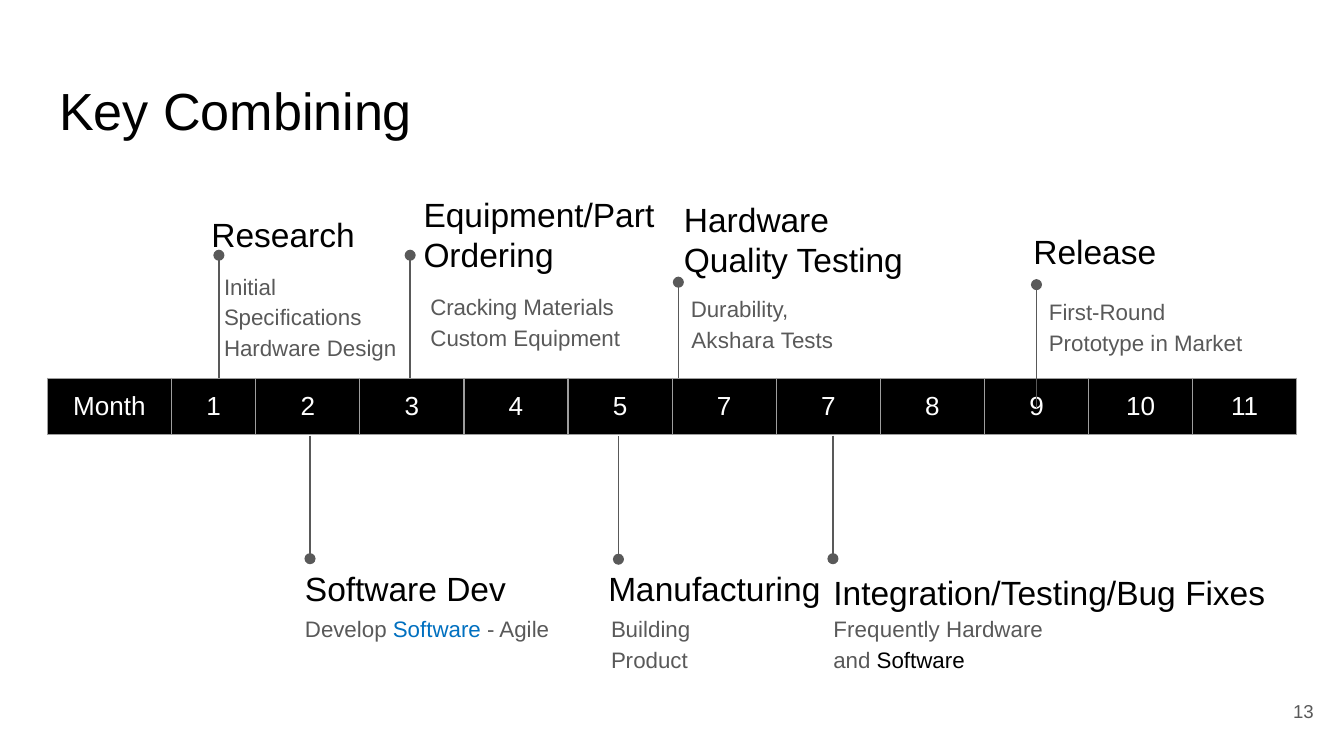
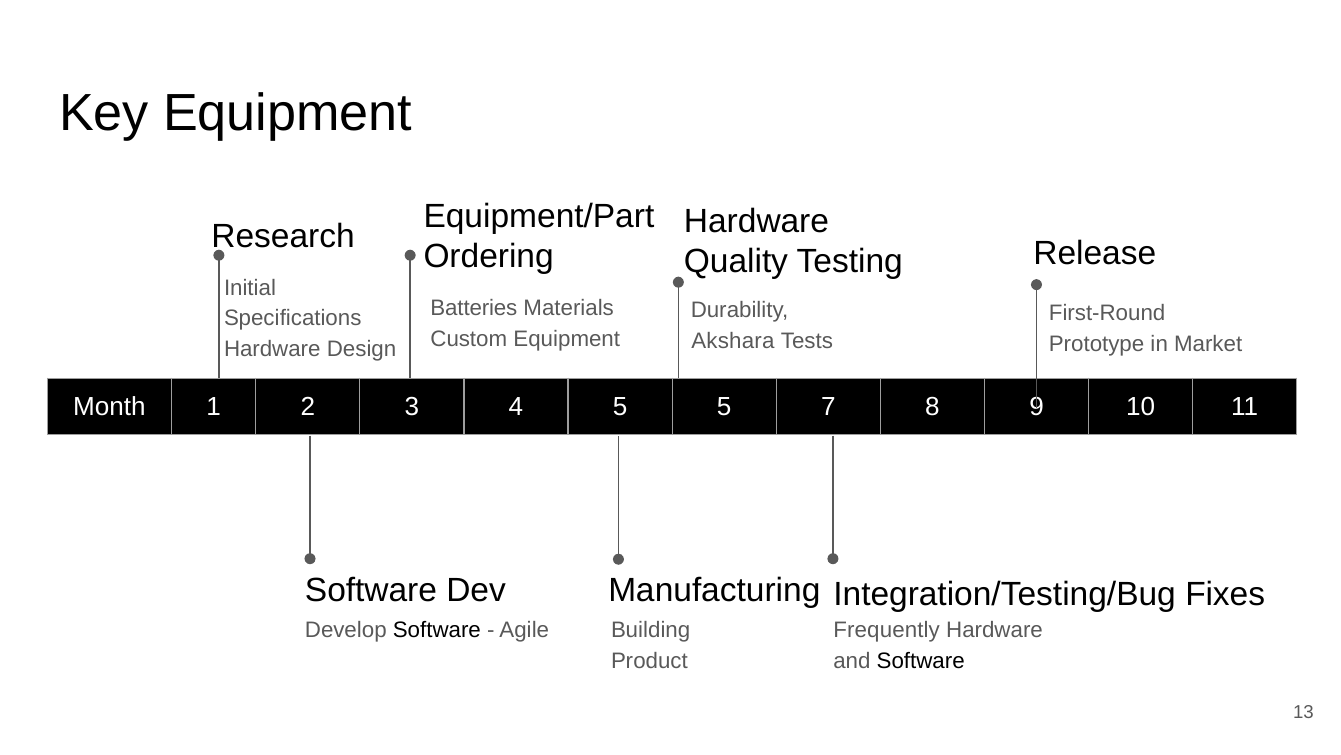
Key Combining: Combining -> Equipment
Cracking: Cracking -> Batteries
5 7: 7 -> 5
Software at (437, 629) colour: blue -> black
